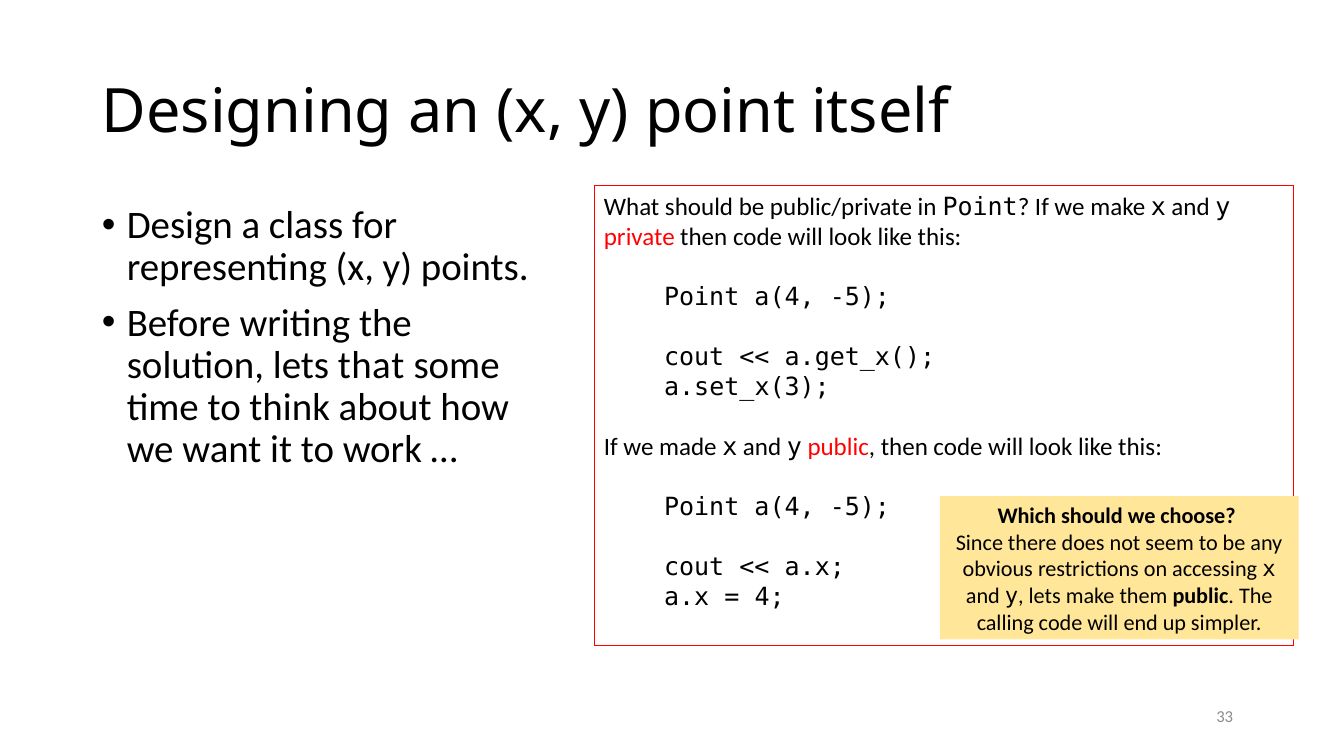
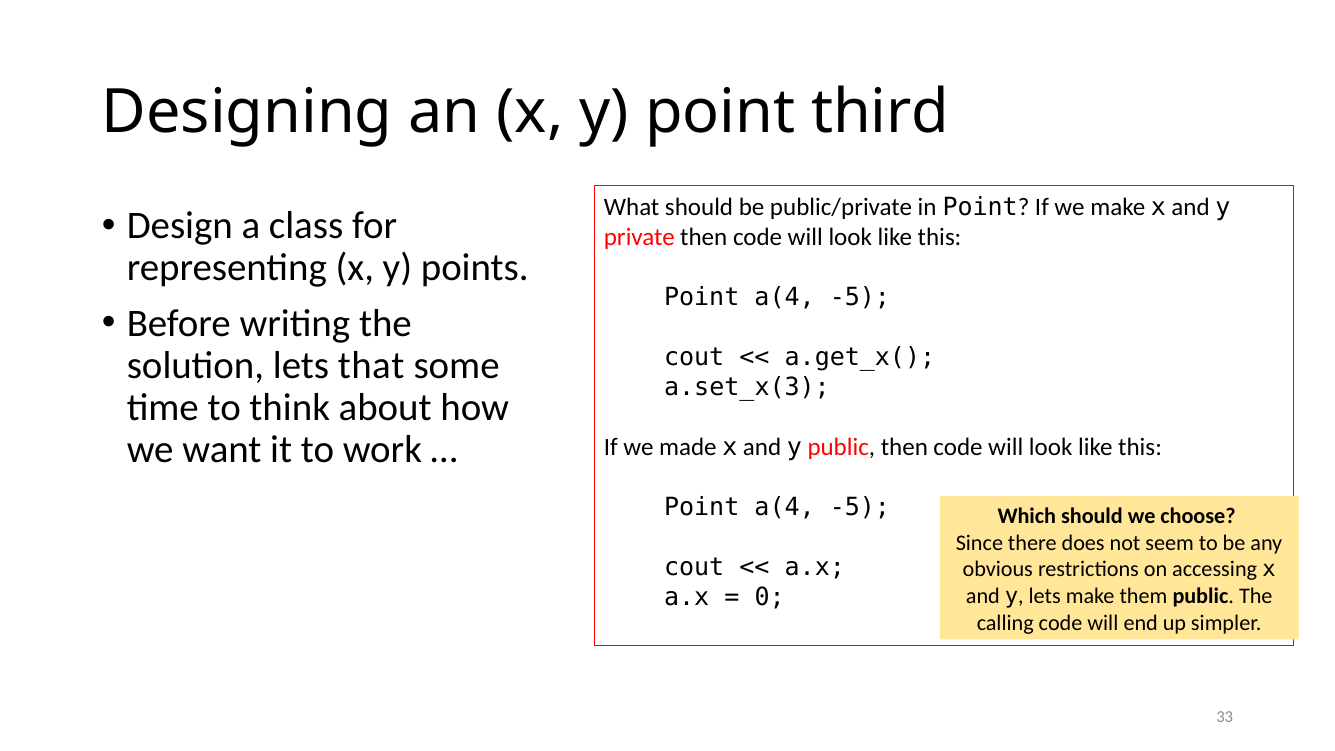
itself: itself -> third
4: 4 -> 0
